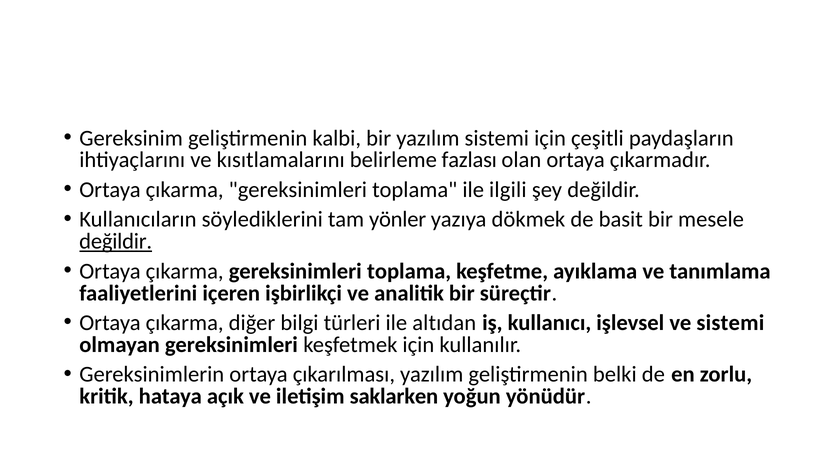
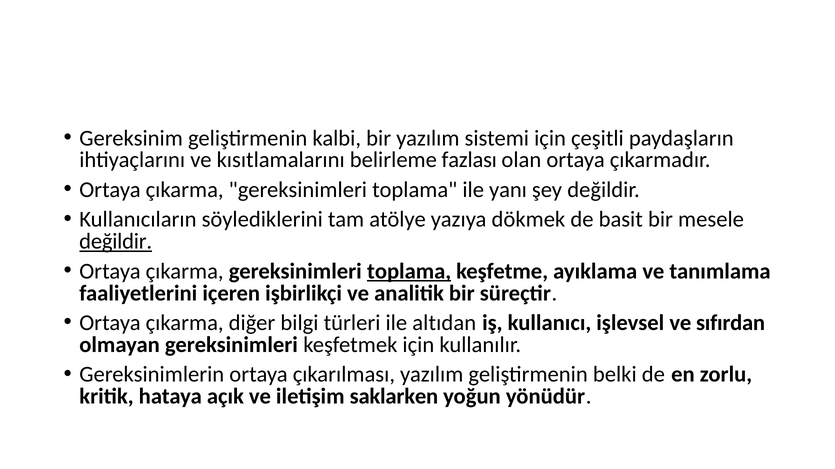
ilgili: ilgili -> yanı
yönler: yönler -> atölye
toplama at (409, 272) underline: none -> present
ve sistemi: sistemi -> sıfırdan
